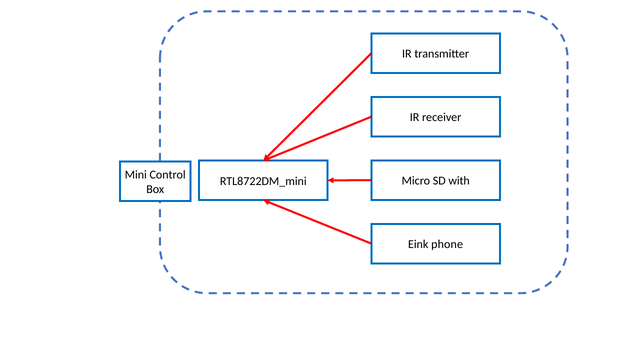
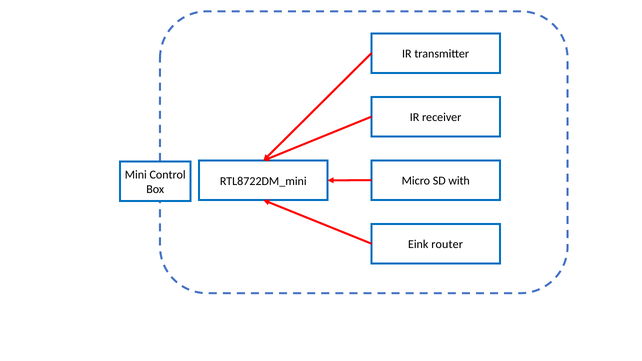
phone: phone -> router
